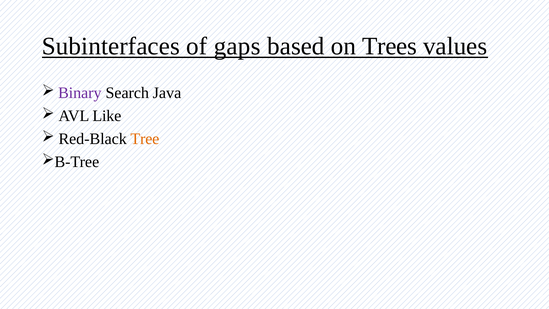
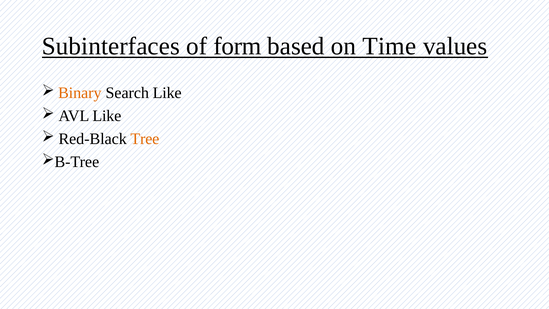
gaps: gaps -> form
Trees: Trees -> Time
Binary colour: purple -> orange
Search Java: Java -> Like
